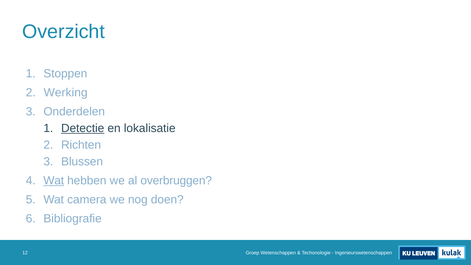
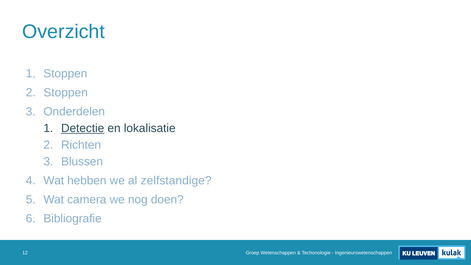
Werking at (66, 93): Werking -> Stoppen
Wat at (54, 180) underline: present -> none
overbruggen: overbruggen -> zelfstandige
